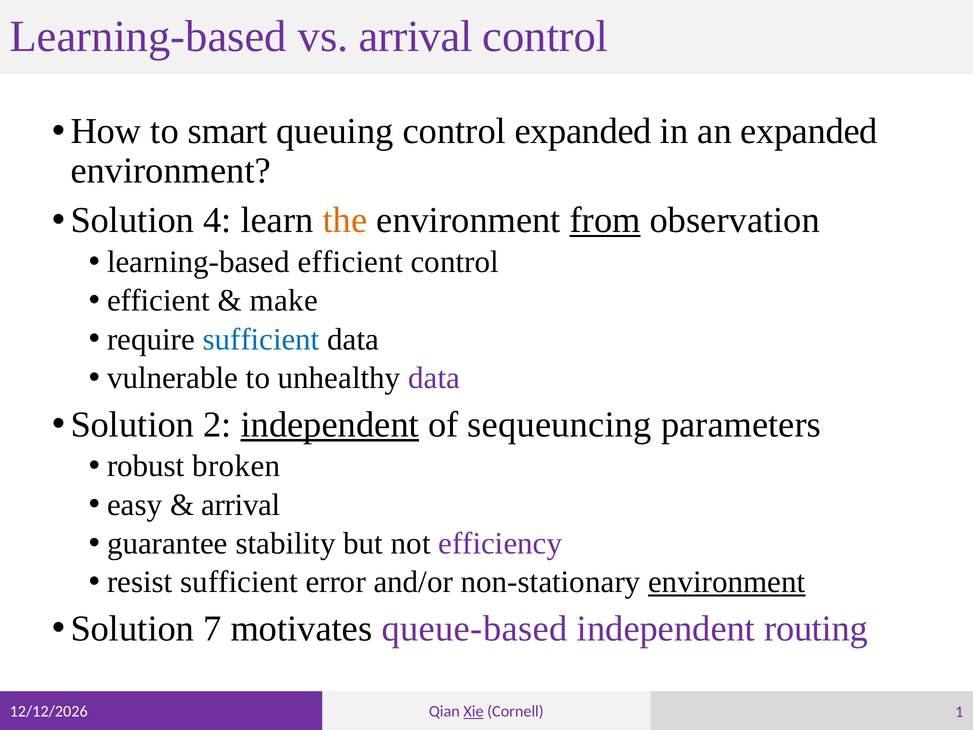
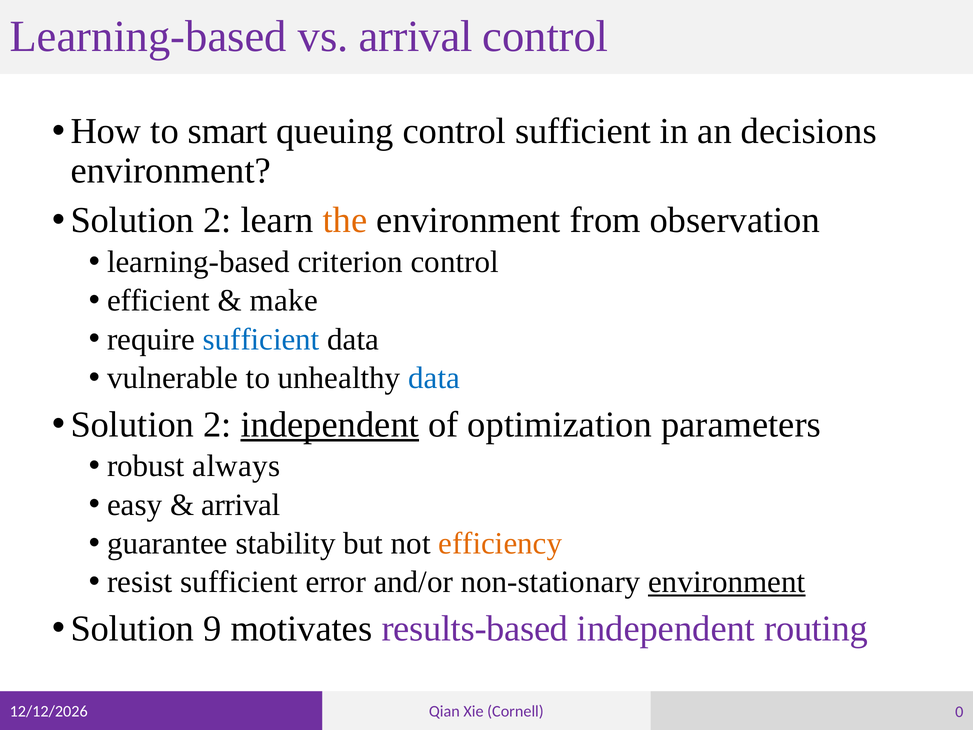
control expanded: expanded -> sufficient
an expanded: expanded -> decisions
4 at (217, 220): 4 -> 2
from underline: present -> none
learning-based efficient: efficient -> criterion
data at (434, 378) colour: purple -> blue
sequeuncing: sequeuncing -> optimization
broken: broken -> always
efficiency colour: purple -> orange
7: 7 -> 9
queue-based: queue-based -> results-based
Xie underline: present -> none
1: 1 -> 0
